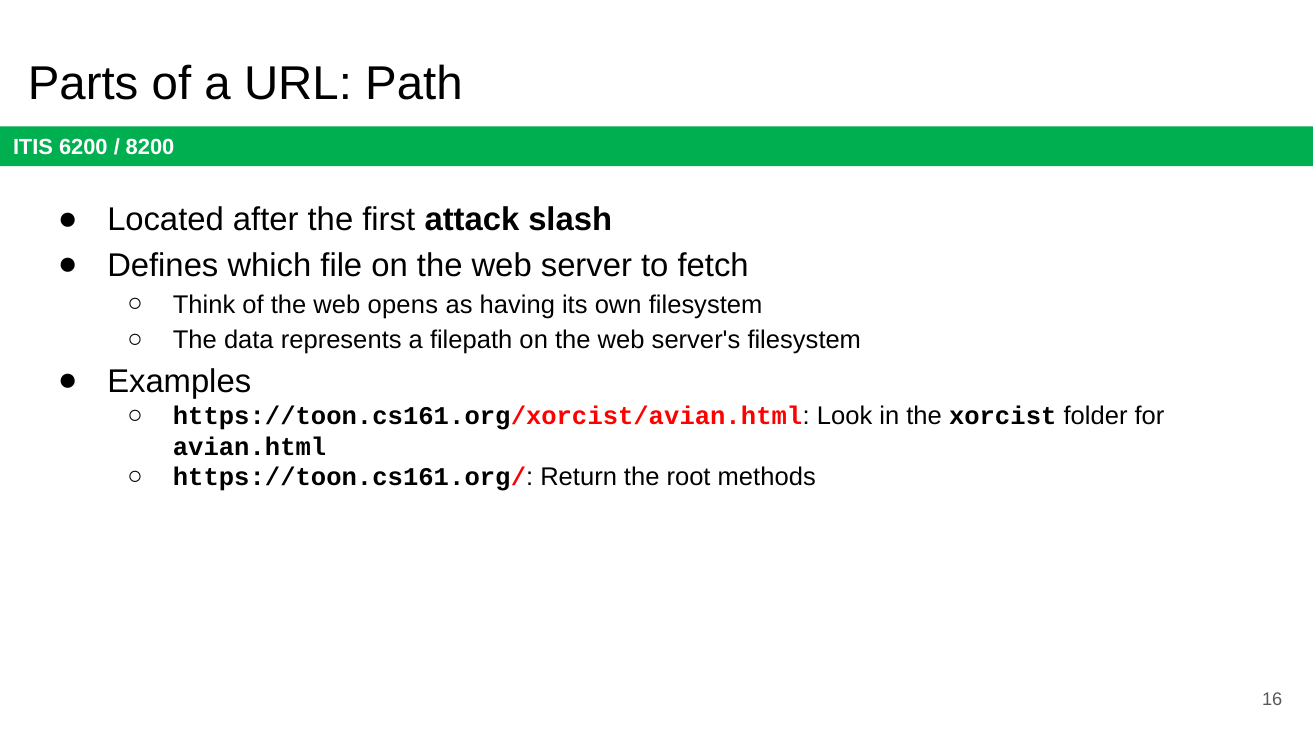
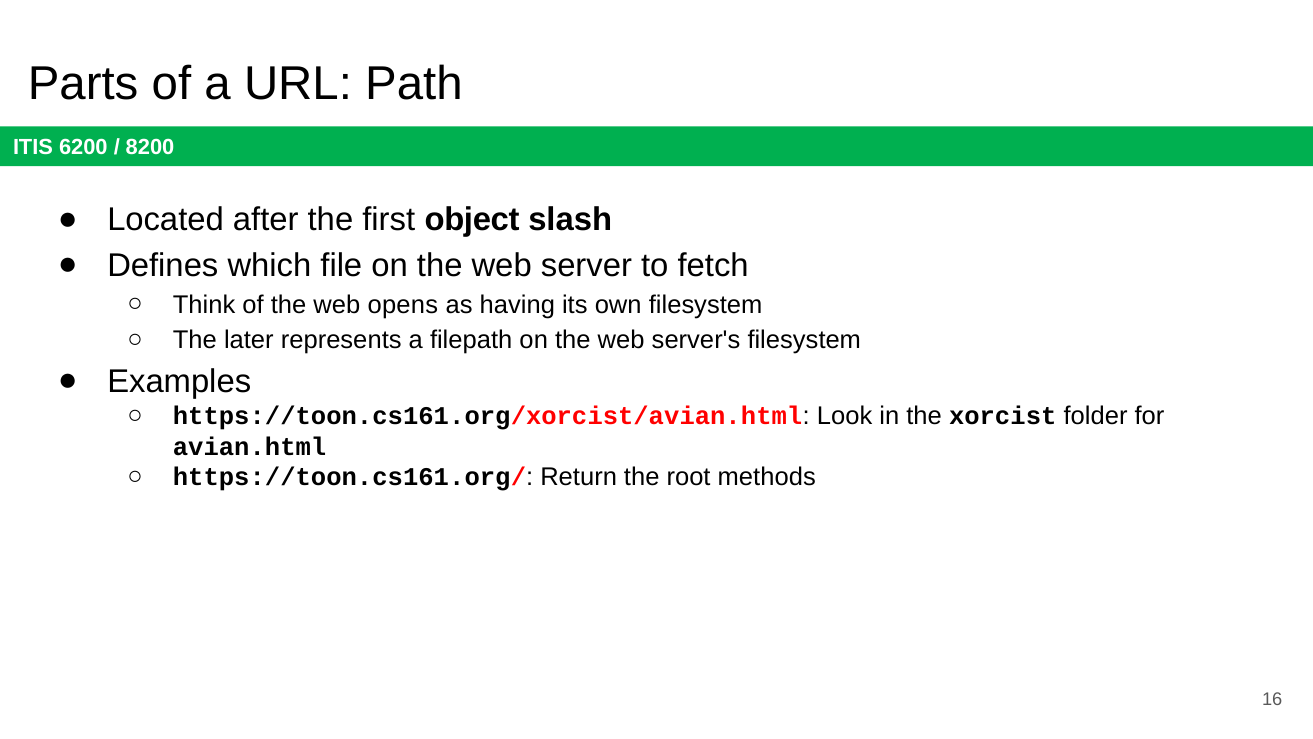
attack: attack -> object
data: data -> later
